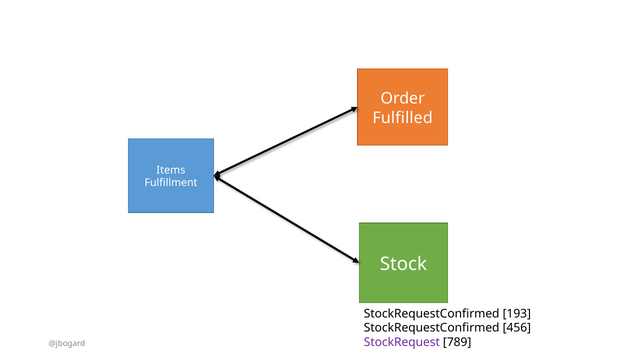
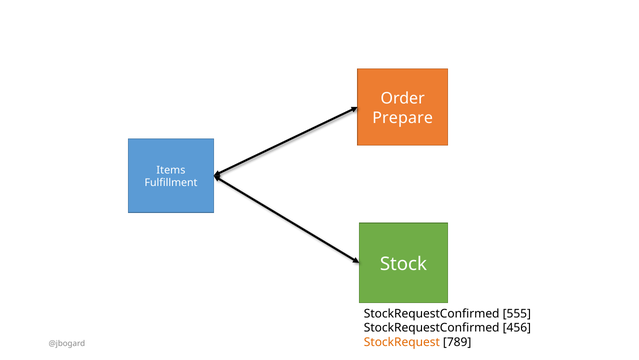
Fulfilled: Fulfilled -> Prepare
193: 193 -> 555
StockRequest colour: purple -> orange
